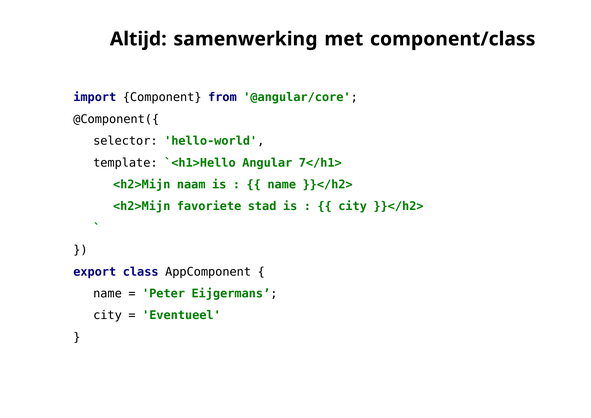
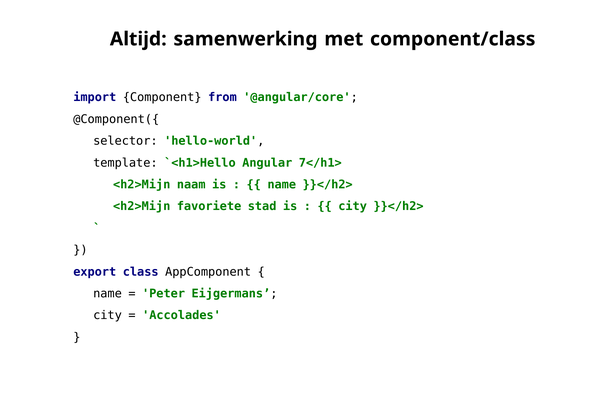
Eventueel: Eventueel -> Accolades
